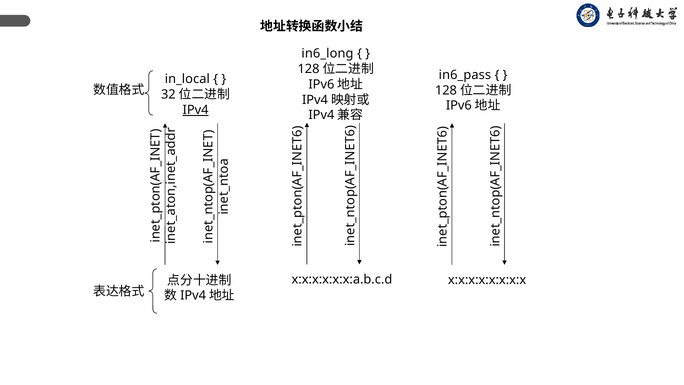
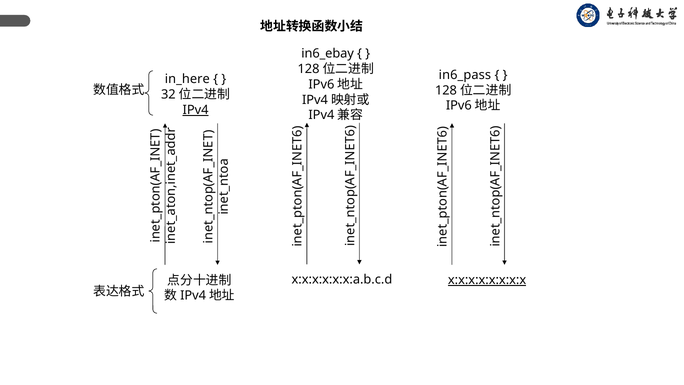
in6_long: in6_long -> in6_ebay
in_local: in_local -> in_here
x:x:x:x:x:x:x:x underline: none -> present
